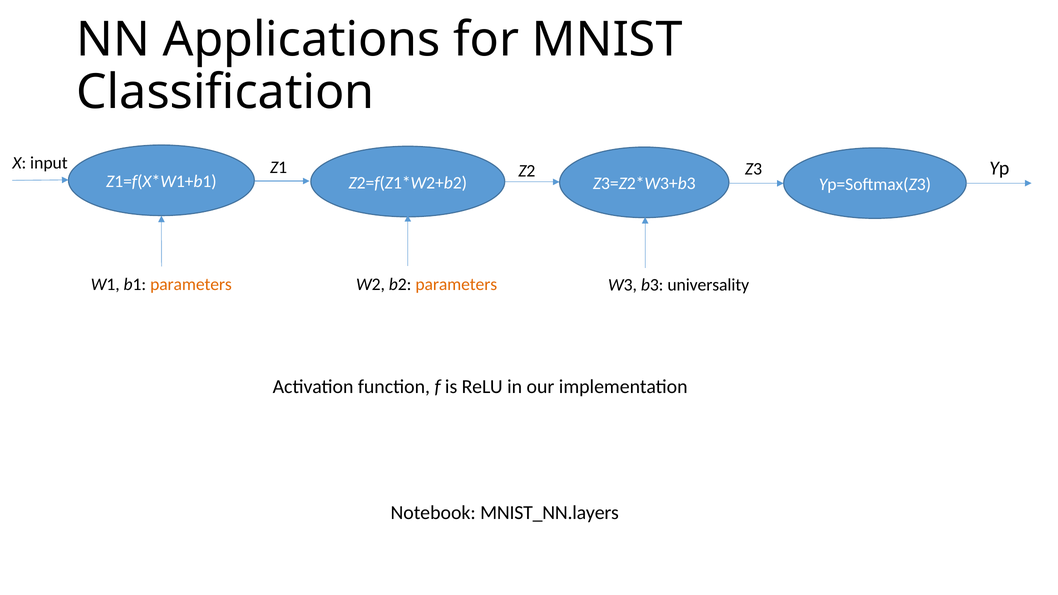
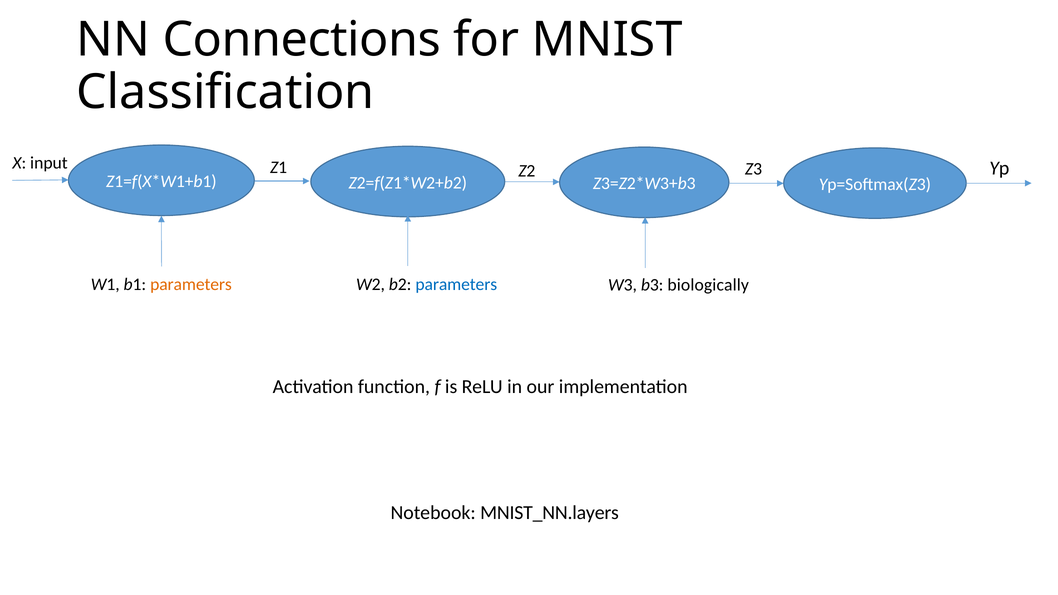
Applications: Applications -> Connections
parameters at (456, 285) colour: orange -> blue
universality: universality -> biologically
